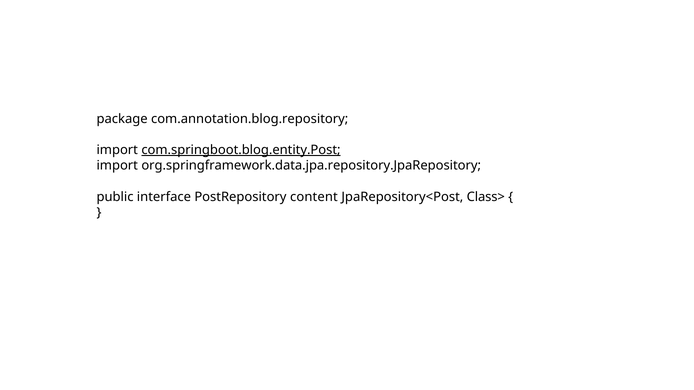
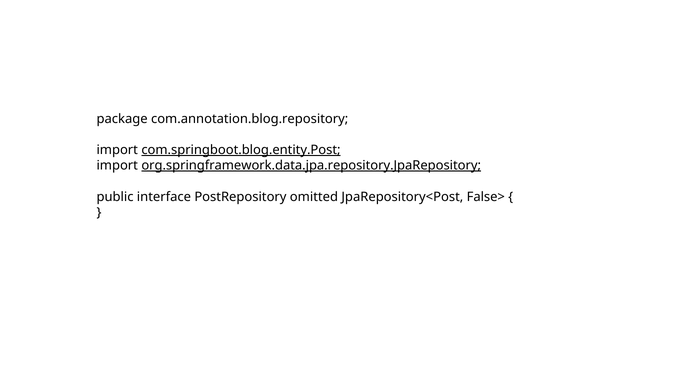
org.springframework.data.jpa.repository.JpaRepository underline: none -> present
content: content -> omitted
Class>: Class> -> False>
